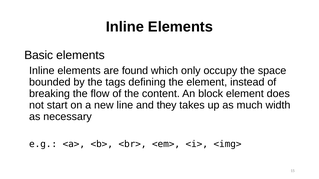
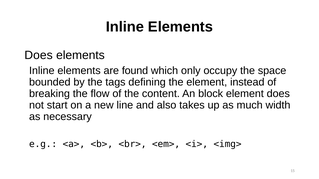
Basic at (39, 55): Basic -> Does
they: they -> also
